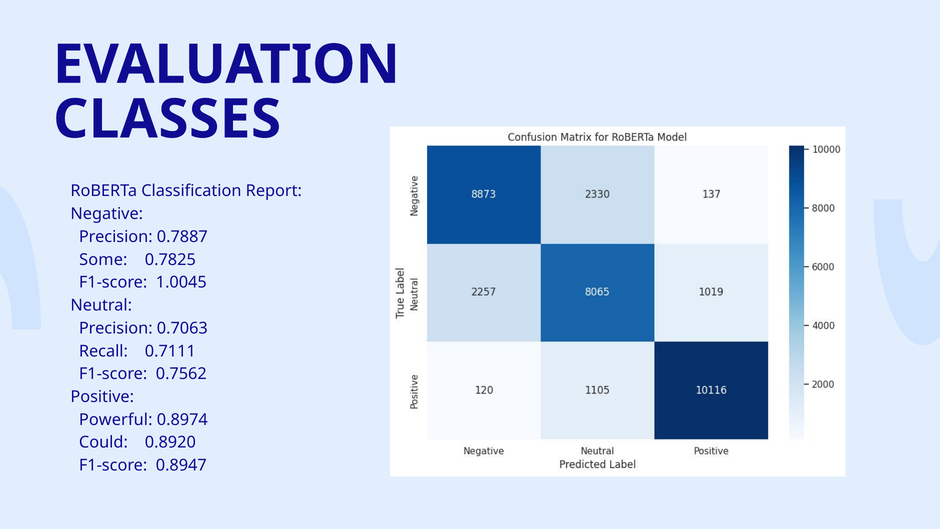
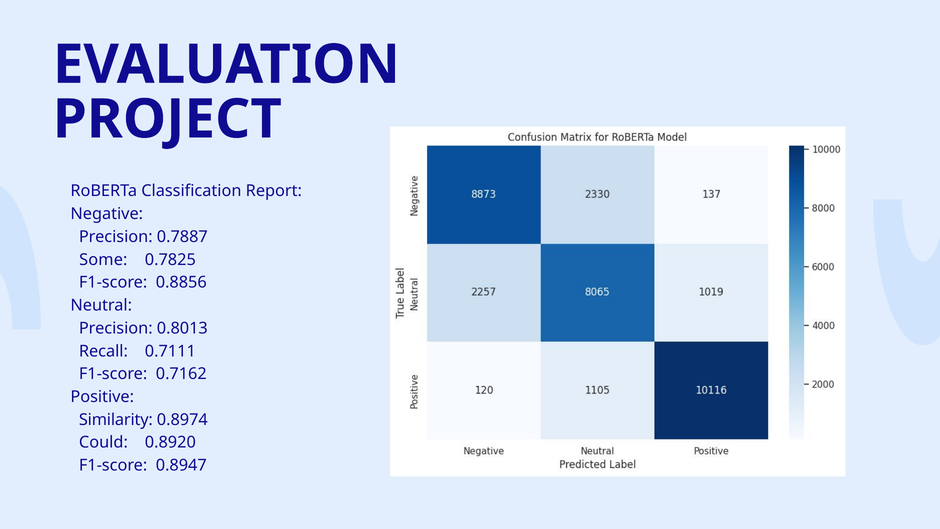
CLASSES: CLASSES -> PROJECT
1.0045: 1.0045 -> 0.8856
0.7063: 0.7063 -> 0.8013
0.7562: 0.7562 -> 0.7162
Powerful: Powerful -> Similarity
